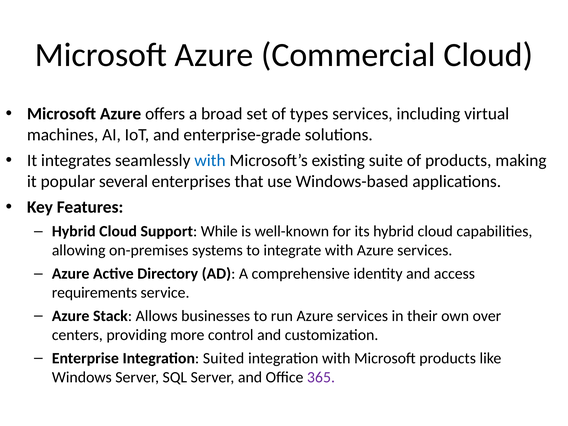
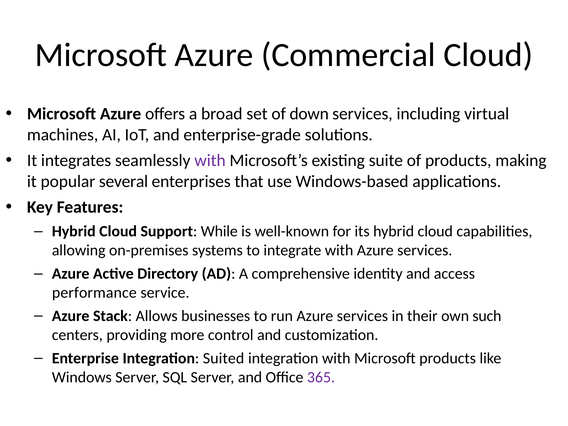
types: types -> down
with at (210, 161) colour: blue -> purple
requirements: requirements -> performance
over: over -> such
